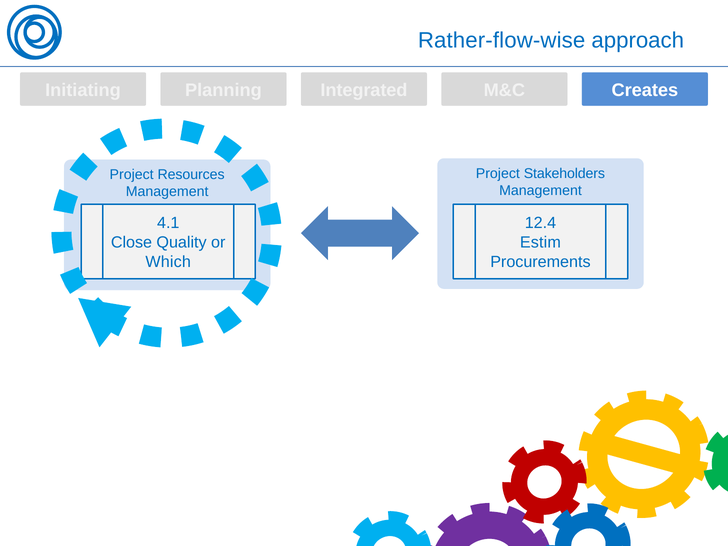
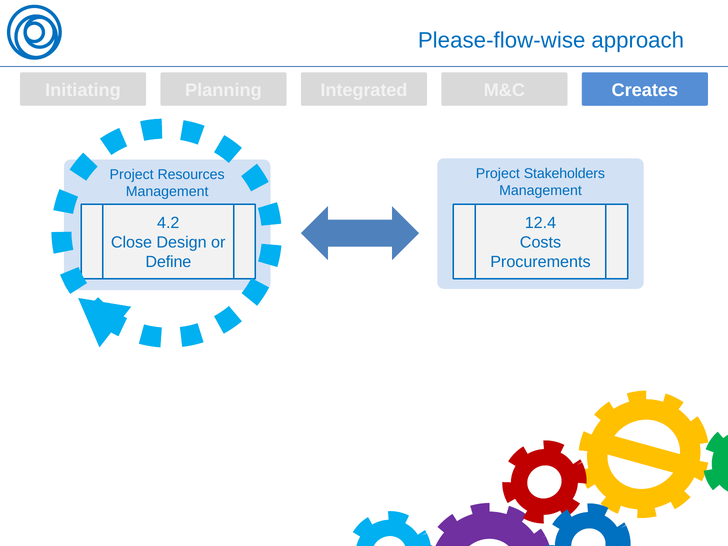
Rather-flow-wise: Rather-flow-wise -> Please-flow-wise
4.1: 4.1 -> 4.2
Quality: Quality -> Design
Estim: Estim -> Costs
Which: Which -> Define
